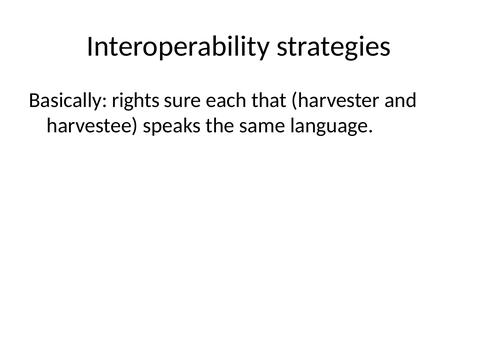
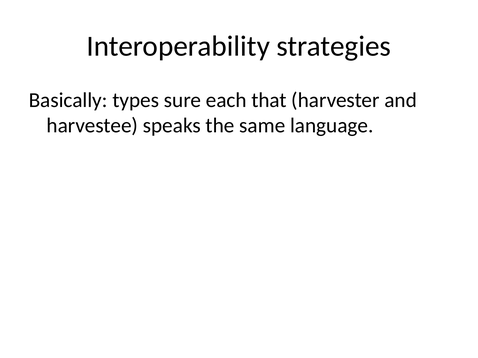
rights: rights -> types
